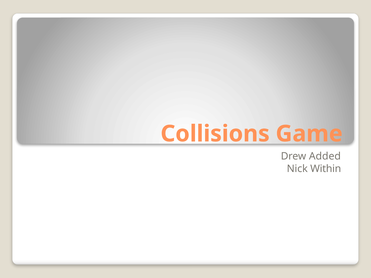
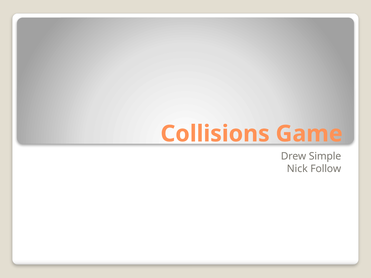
Added: Added -> Simple
Within: Within -> Follow
